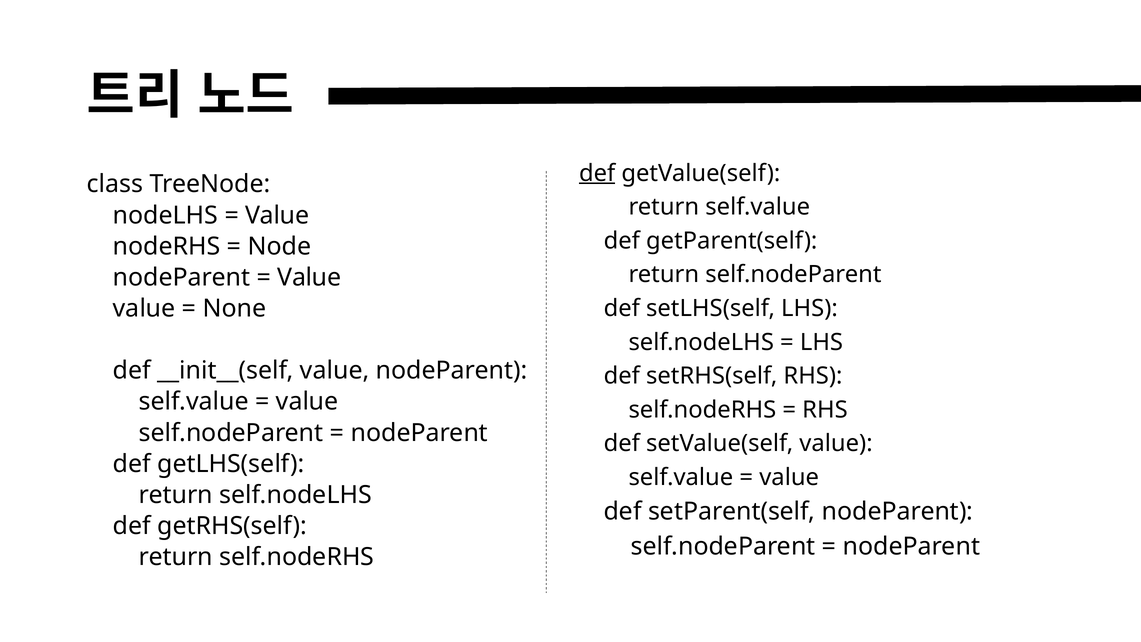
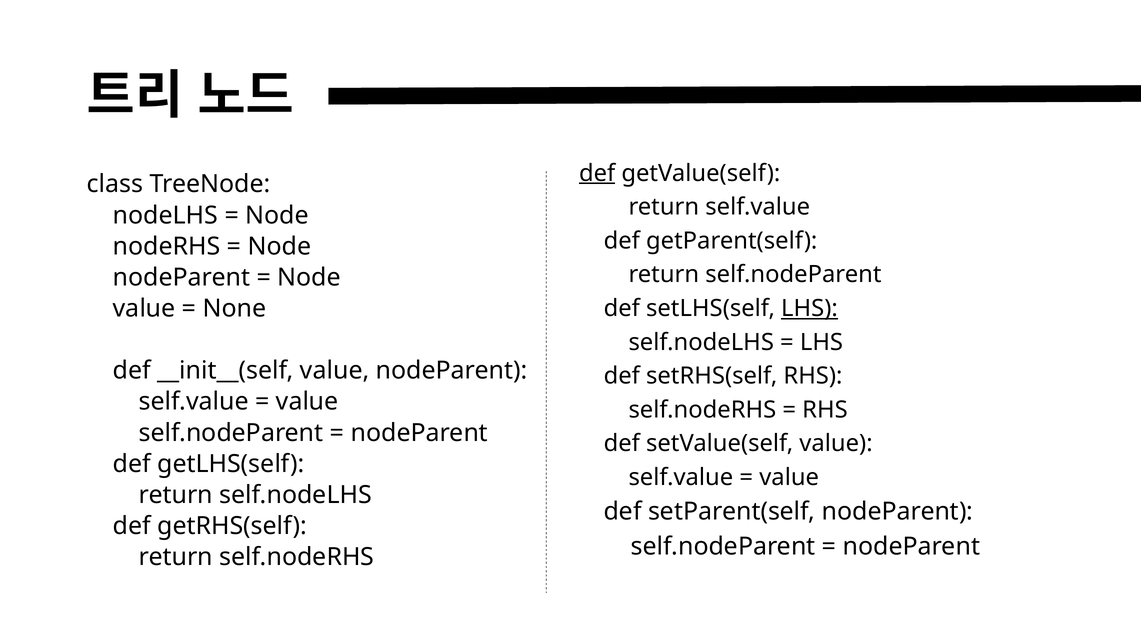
Value at (277, 215): Value -> Node
Value at (309, 277): Value -> Node
LHS at (809, 308) underline: none -> present
